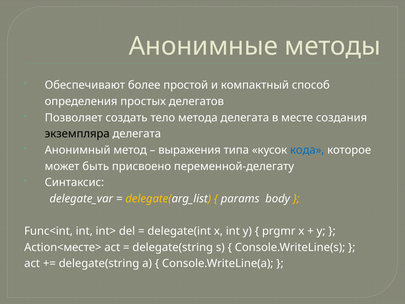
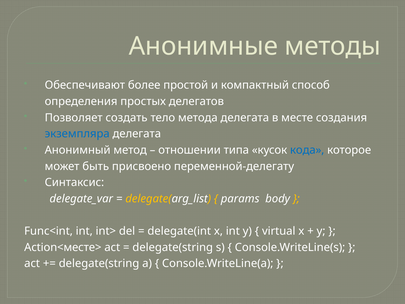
экземпляра colour: black -> blue
выражения: выражения -> отношении
prgmr: prgmr -> virtual
